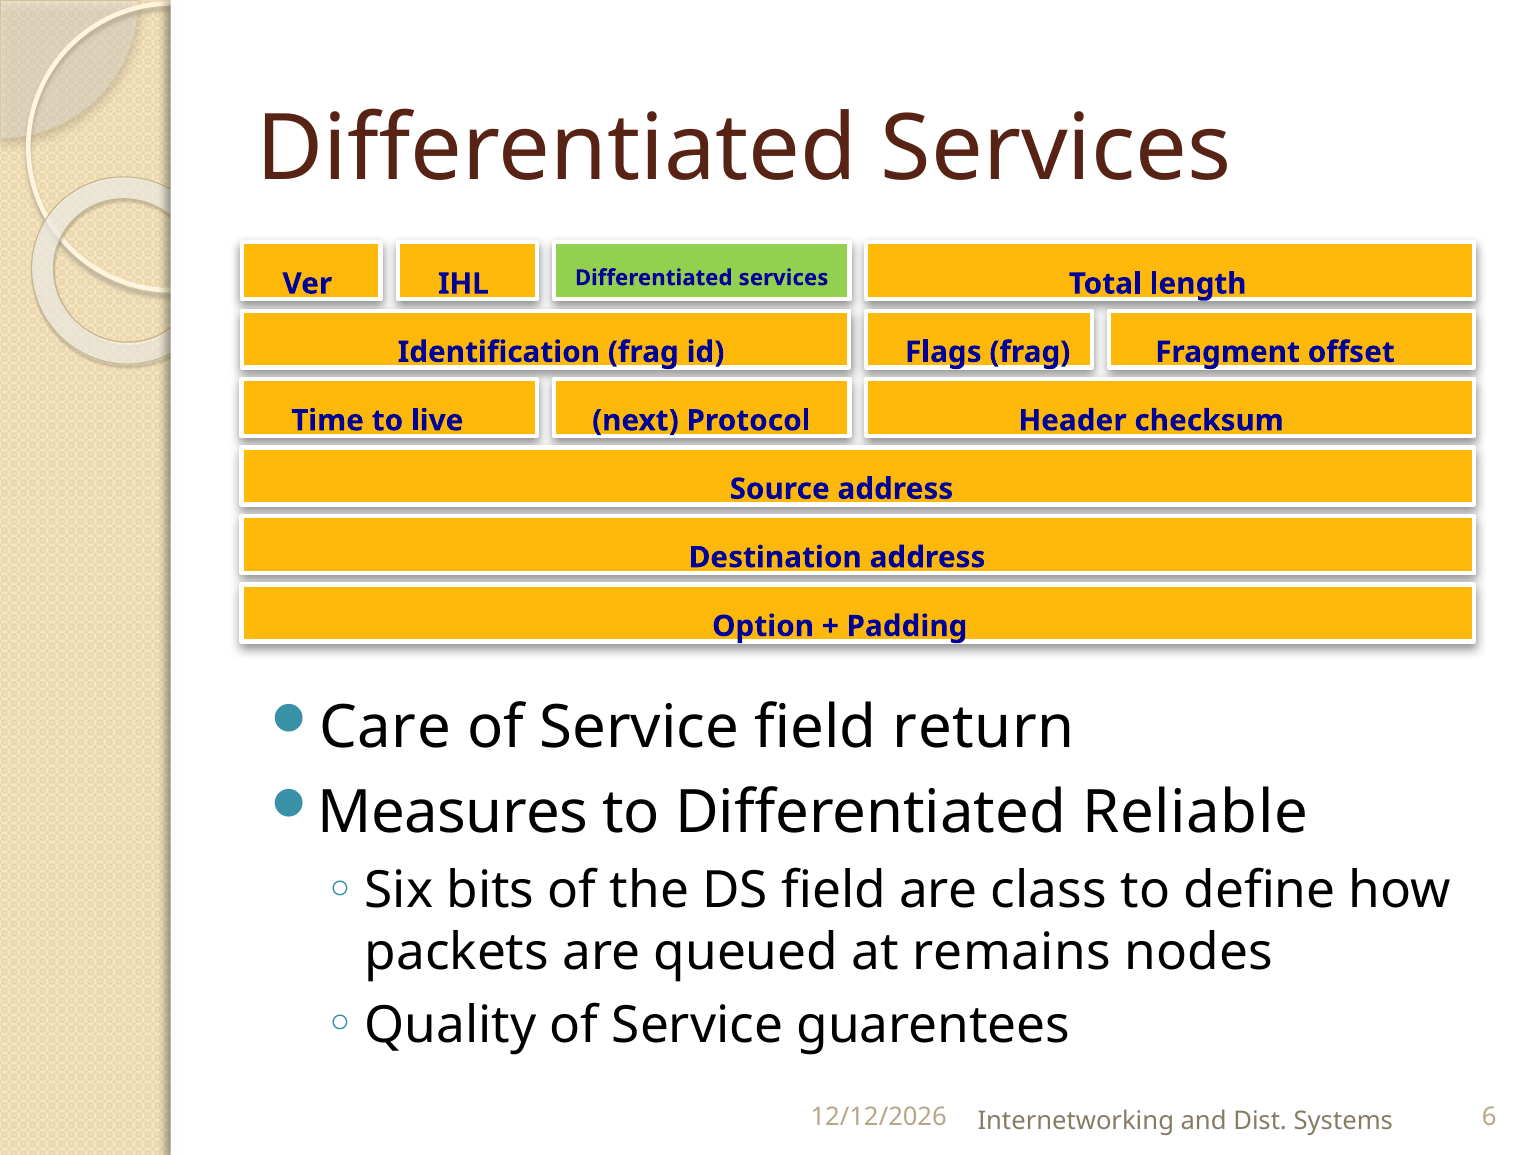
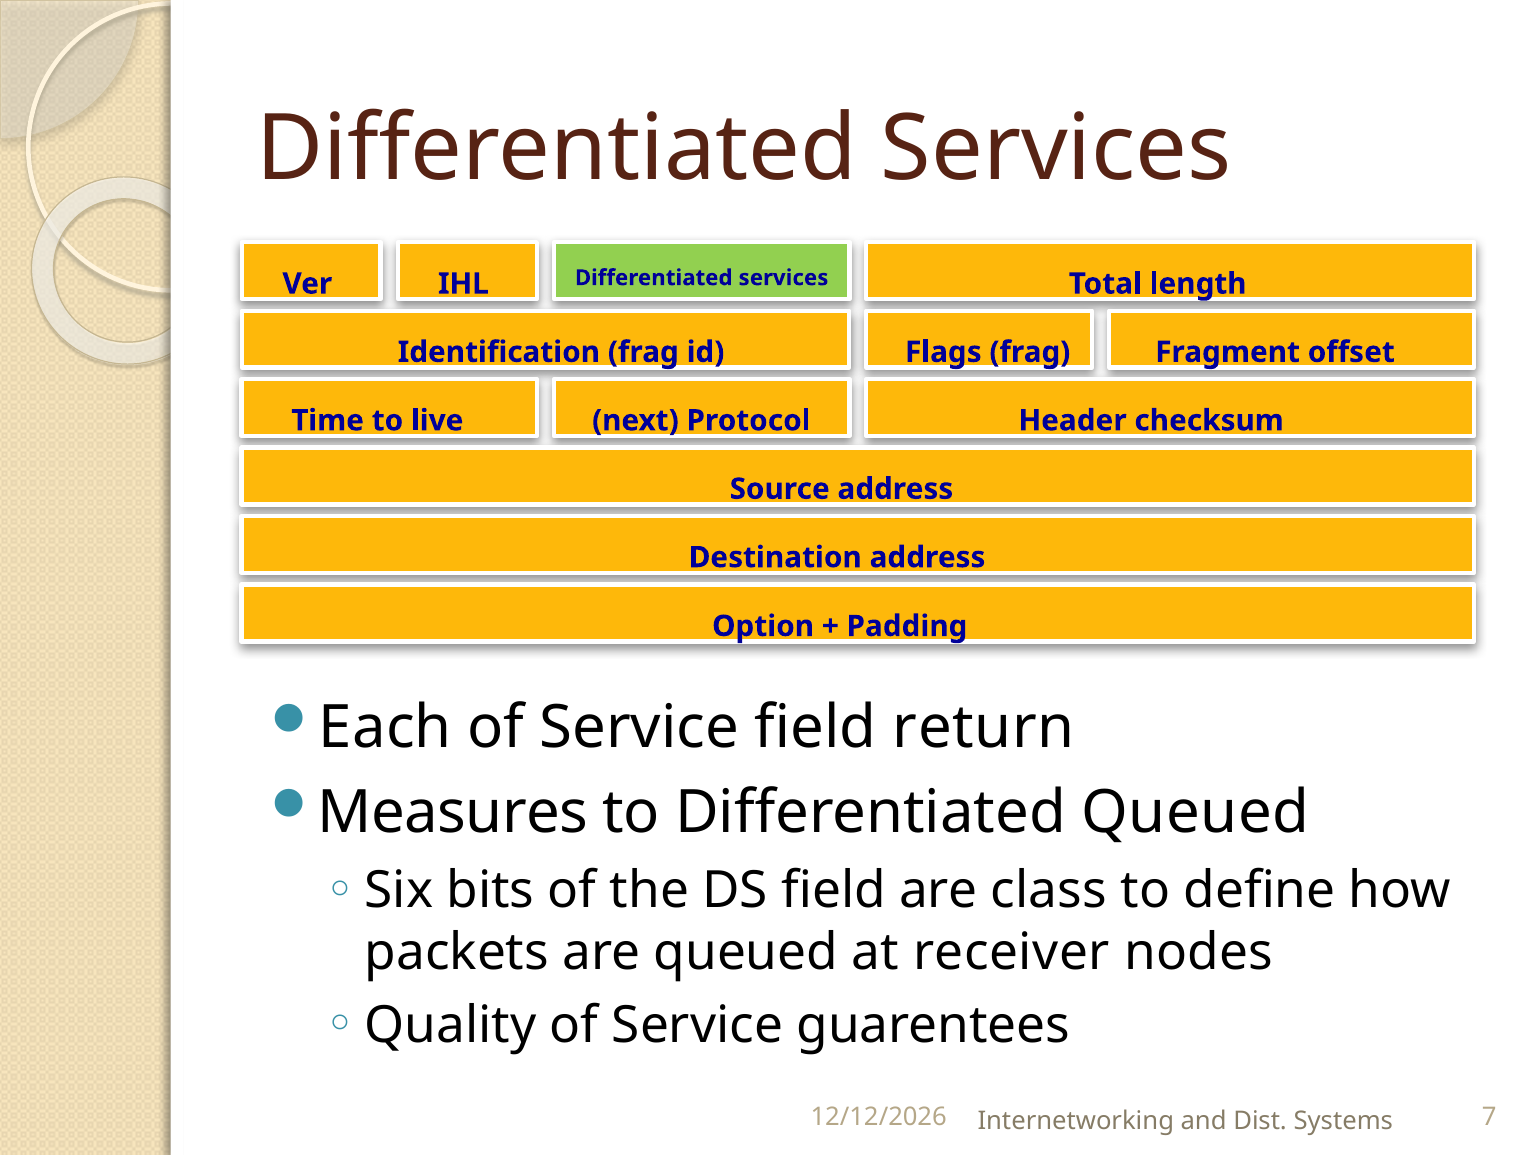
Care: Care -> Each
Differentiated Reliable: Reliable -> Queued
remains: remains -> receiver
6: 6 -> 7
